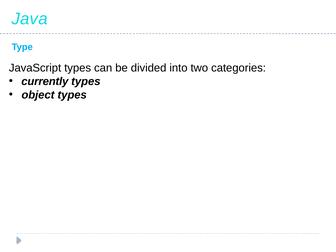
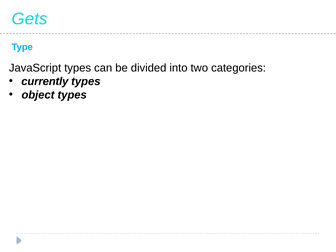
Java: Java -> Gets
